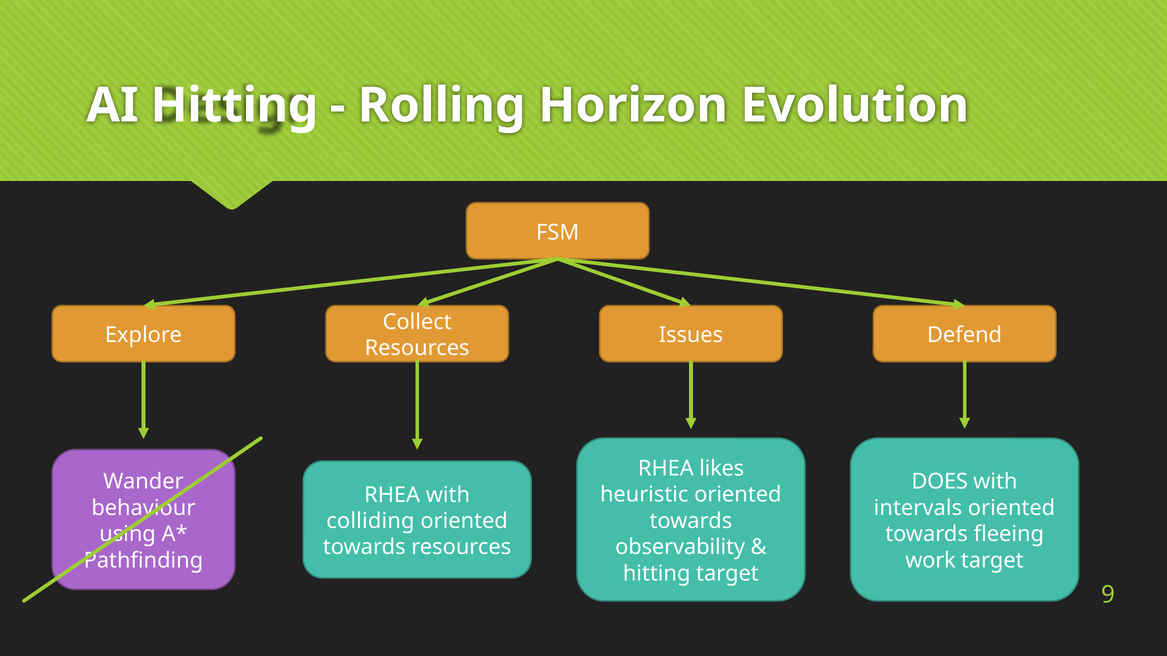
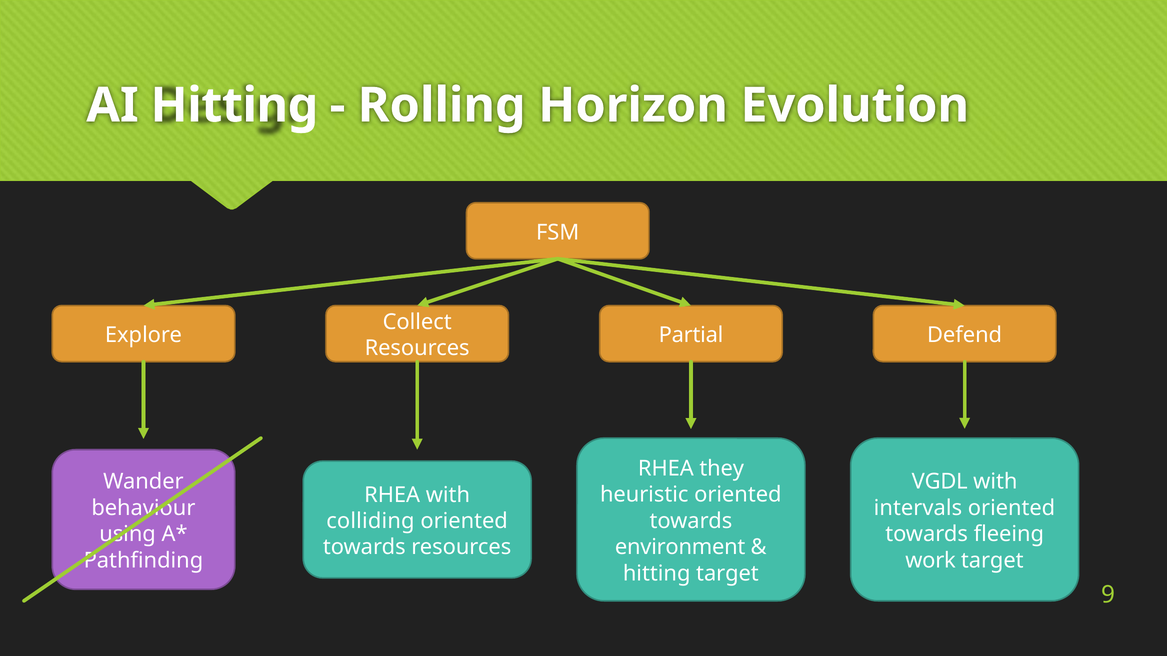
Issues: Issues -> Partial
likes: likes -> they
DOES: DOES -> VGDL
observability: observability -> environment
